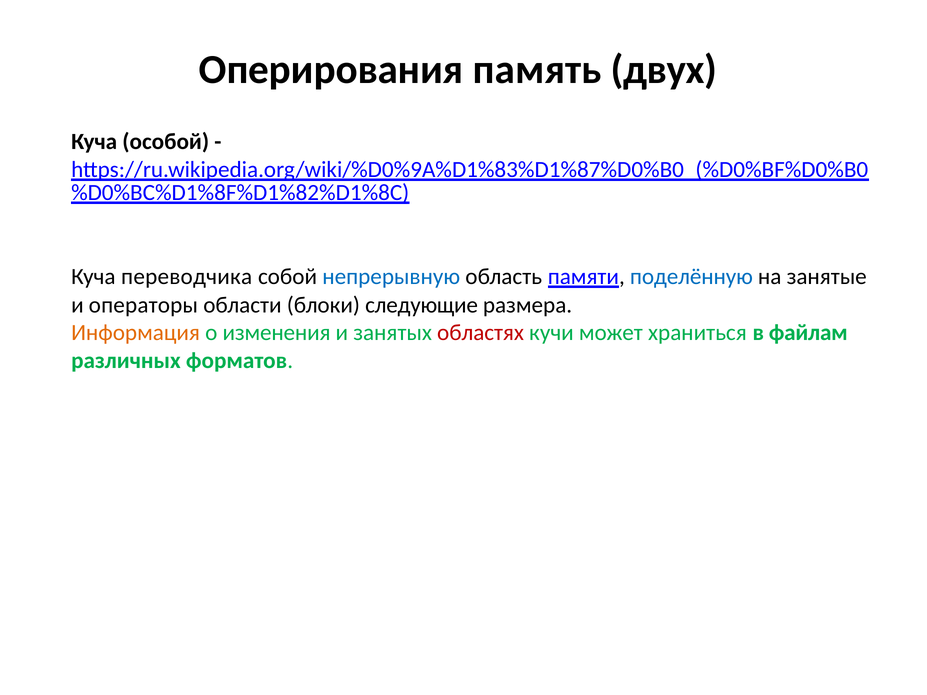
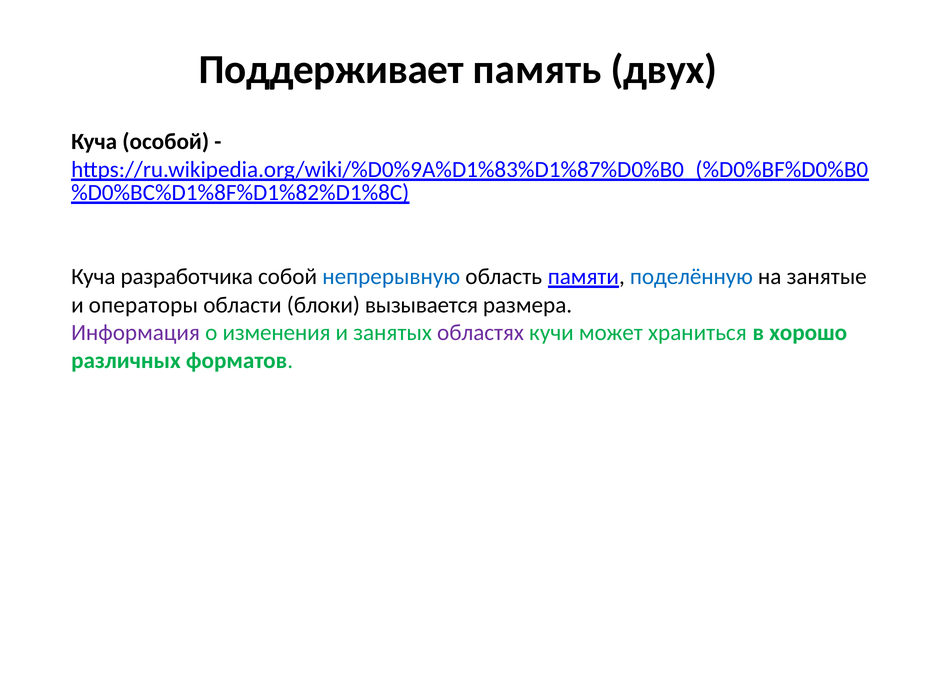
Оперирования: Оперирования -> Поддерживает
переводчика: переводчика -> разработчика
следующие: следующие -> вызывается
Информация colour: orange -> purple
областях colour: red -> purple
файлам: файлам -> хорошо
